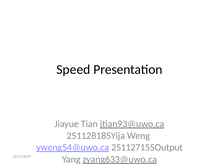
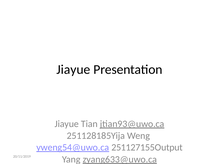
Speed at (73, 70): Speed -> Jiayue
